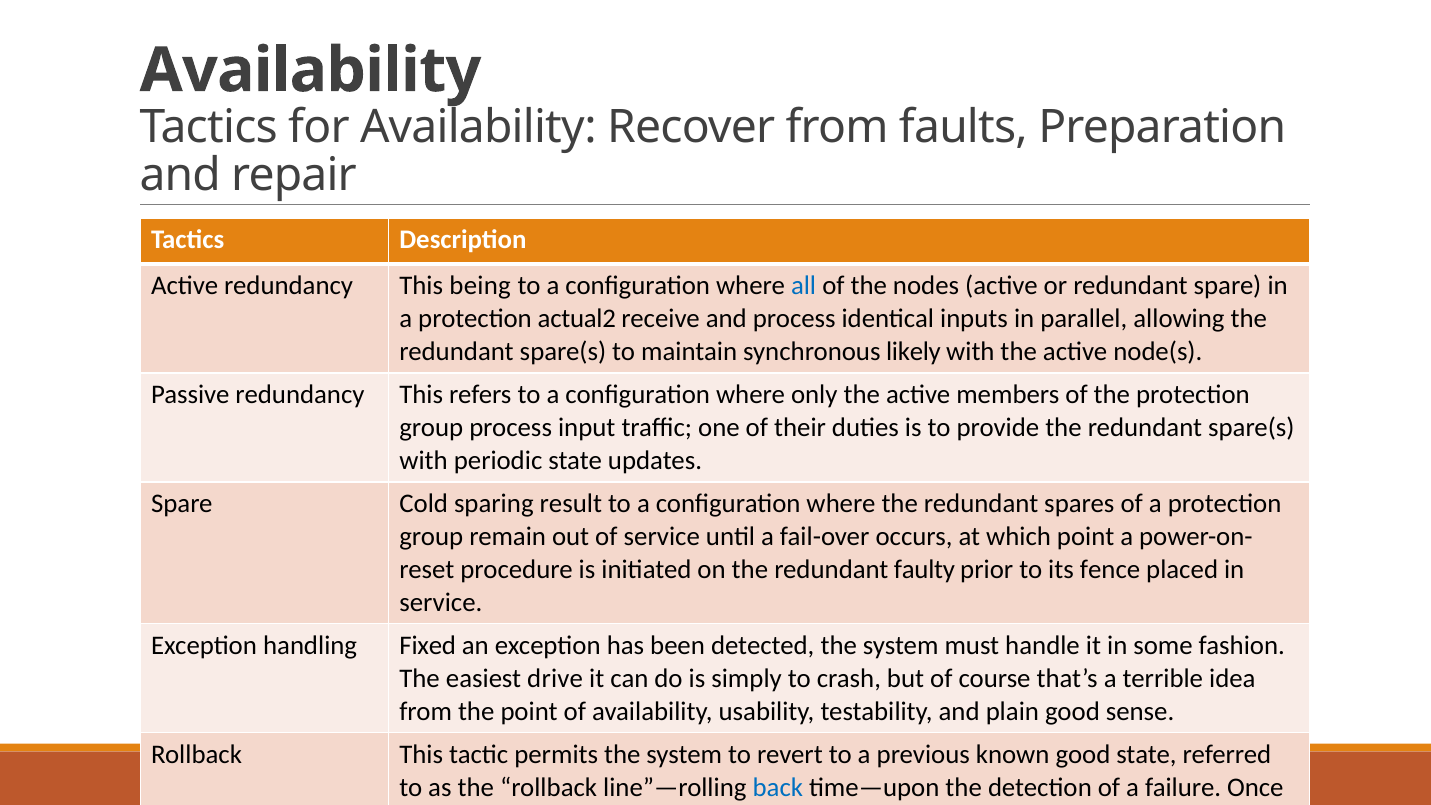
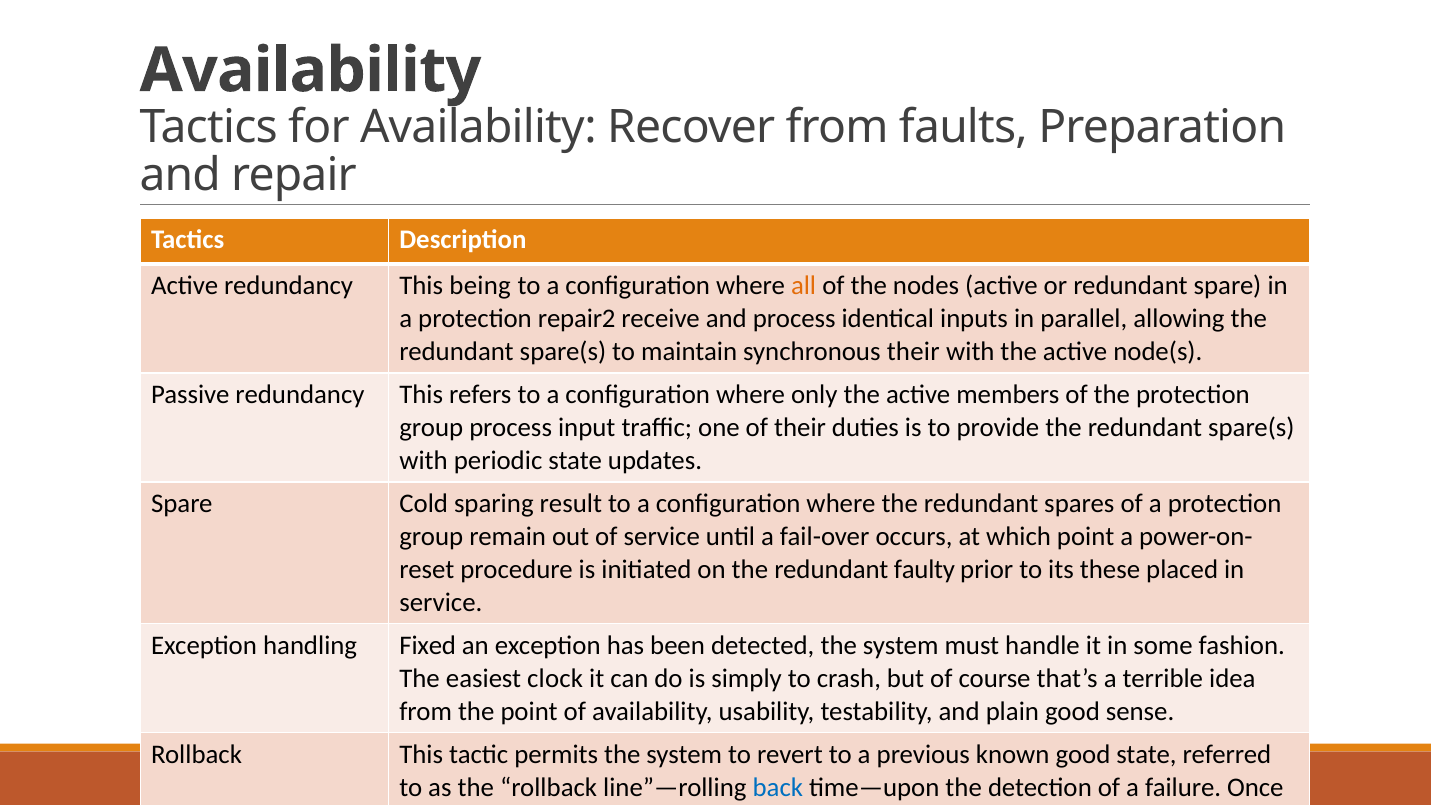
all colour: blue -> orange
actual2: actual2 -> repair2
synchronous likely: likely -> their
fence: fence -> these
drive: drive -> clock
